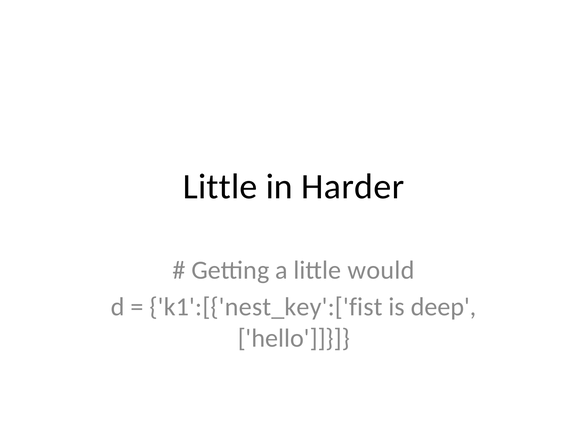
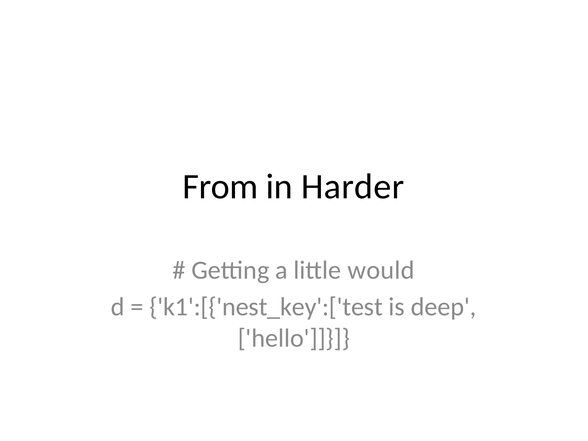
Little at (220, 187): Little -> From
k1':[{'nest_key':['fist: k1':[{'nest_key':['fist -> k1':[{'nest_key':['test
